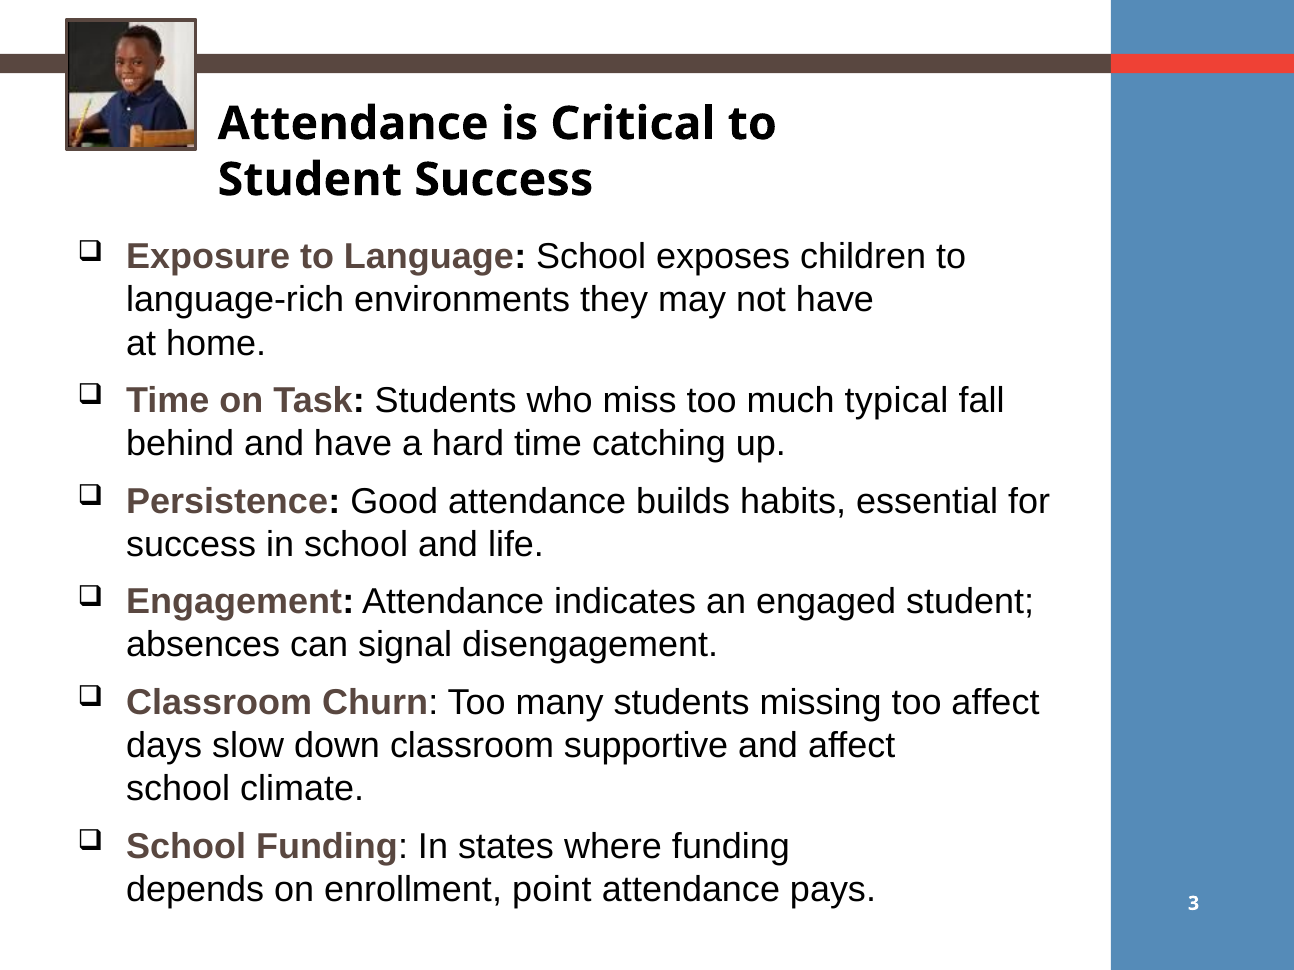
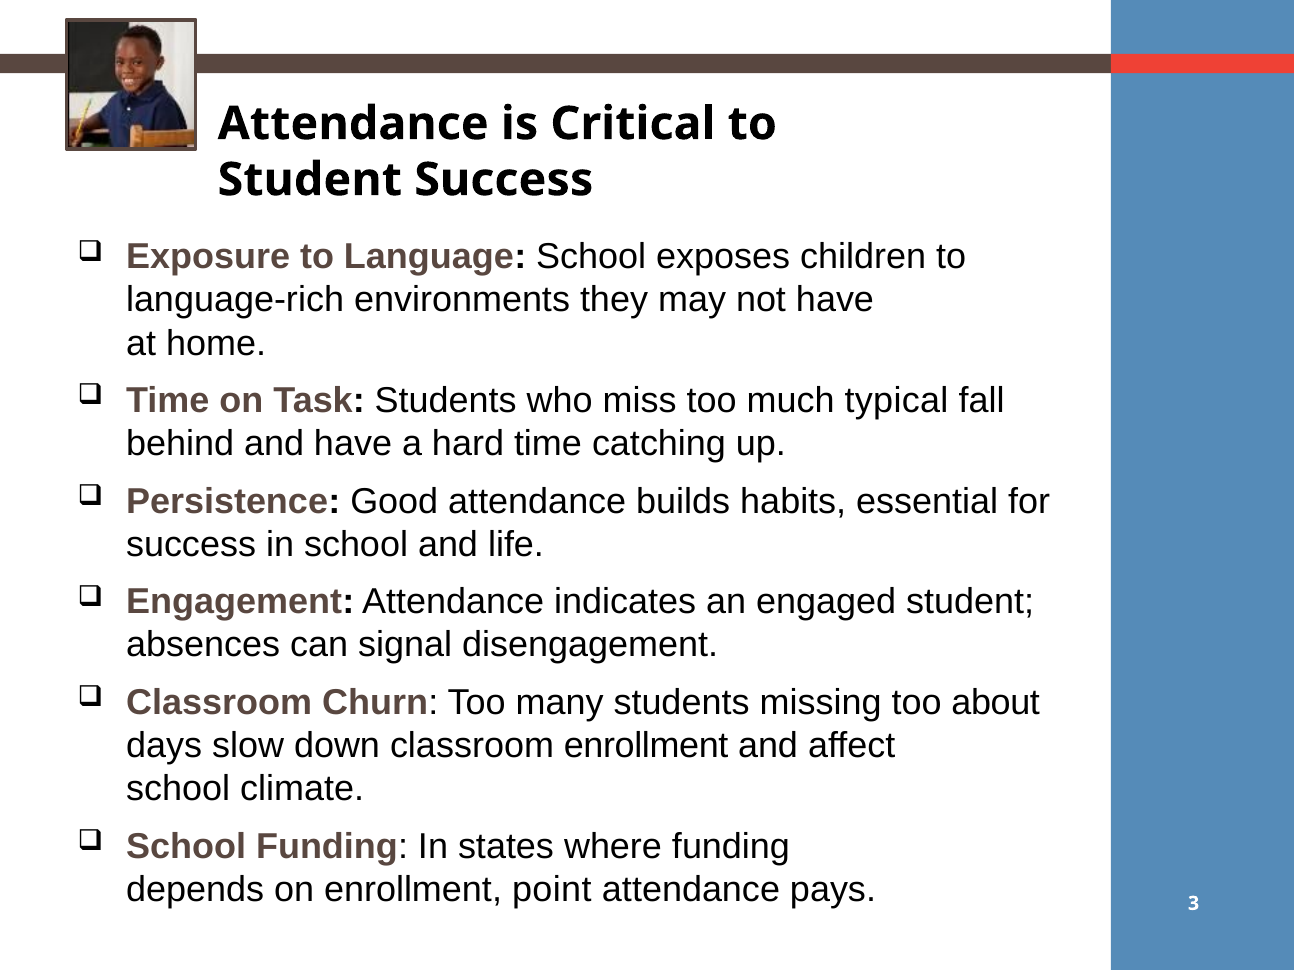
too affect: affect -> about
classroom supportive: supportive -> enrollment
